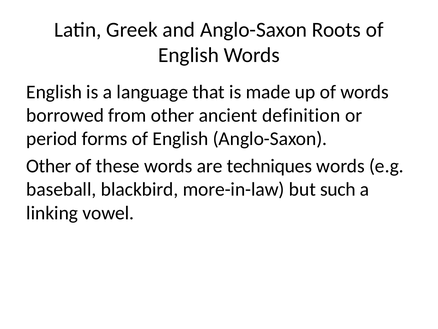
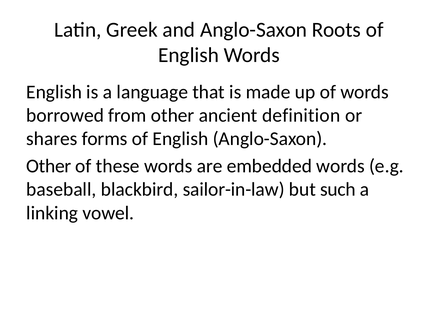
period: period -> shares
techniques: techniques -> embedded
more-in-law: more-in-law -> sailor-in-law
